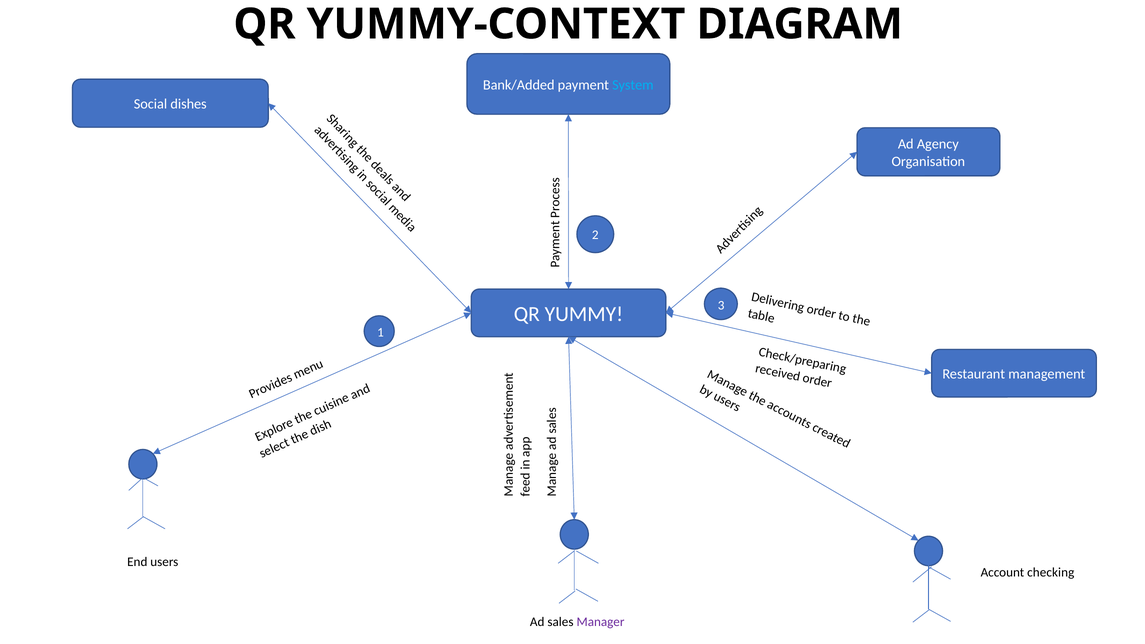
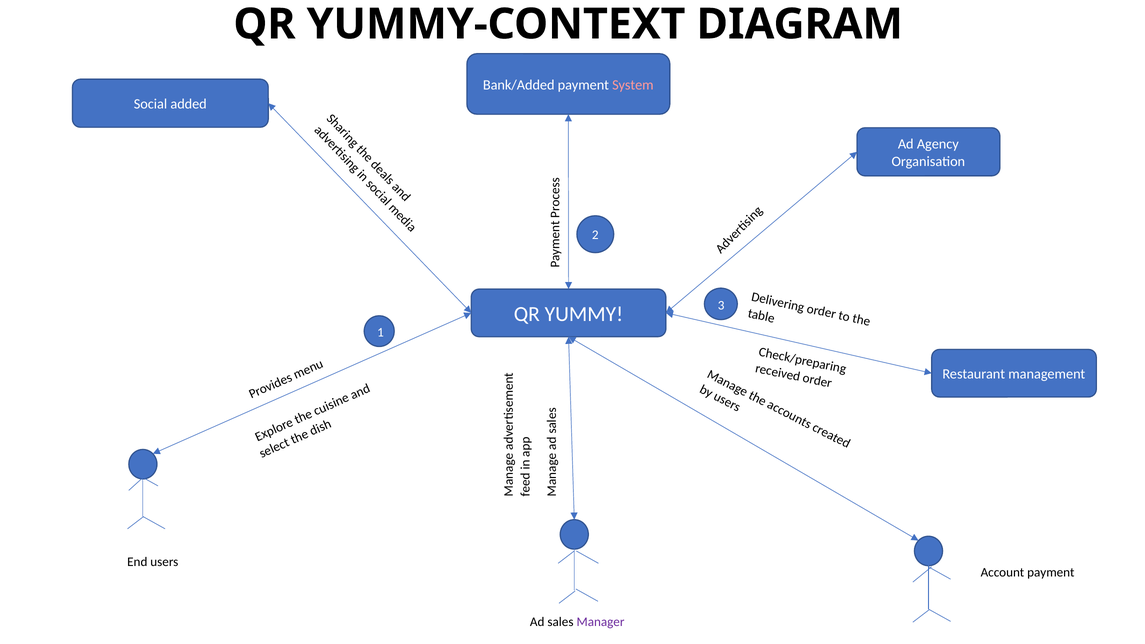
System colour: light blue -> pink
dishes: dishes -> added
Account checking: checking -> payment
